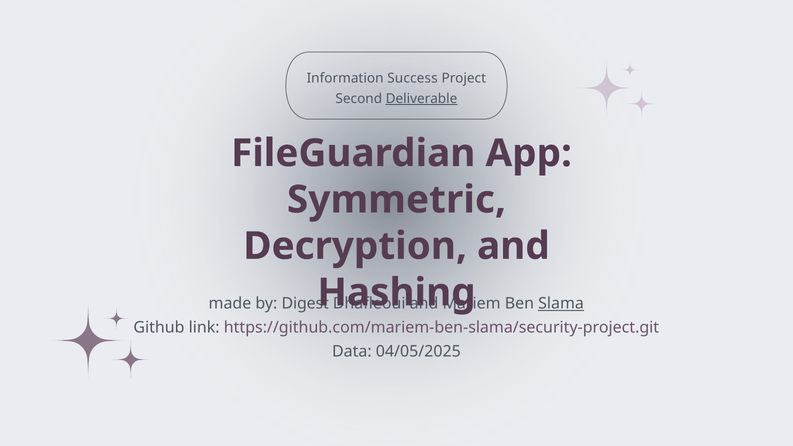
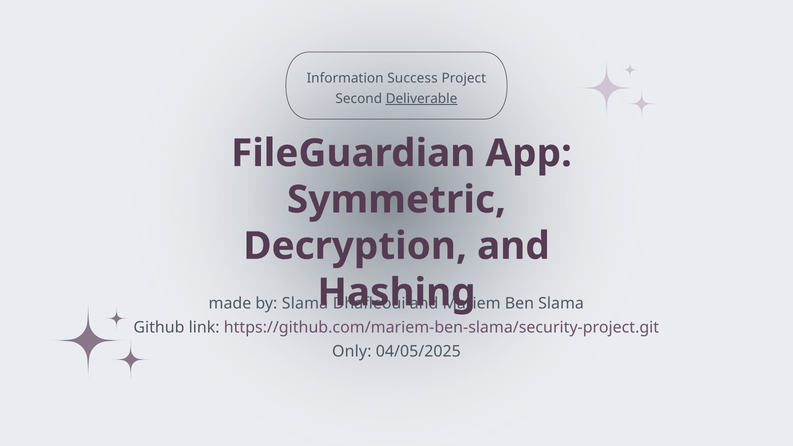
by Digest: Digest -> Slama
Slama at (561, 304) underline: present -> none
Data: Data -> Only
